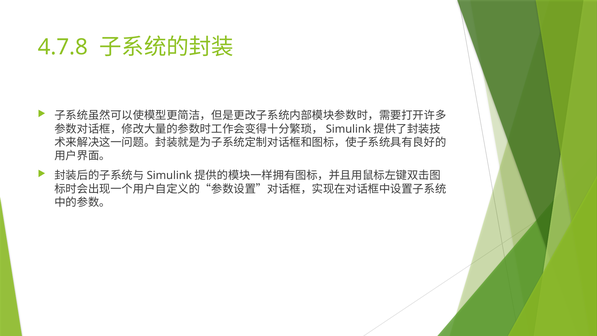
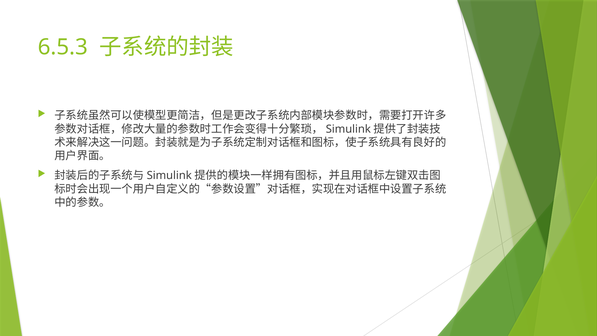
4.7.8: 4.7.8 -> 6.5.3
